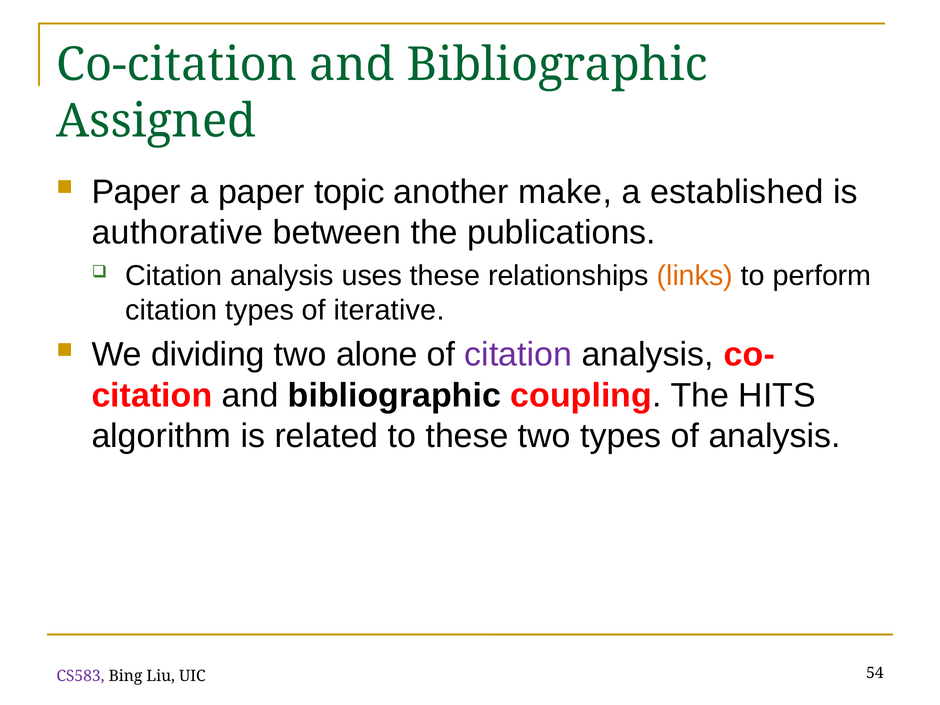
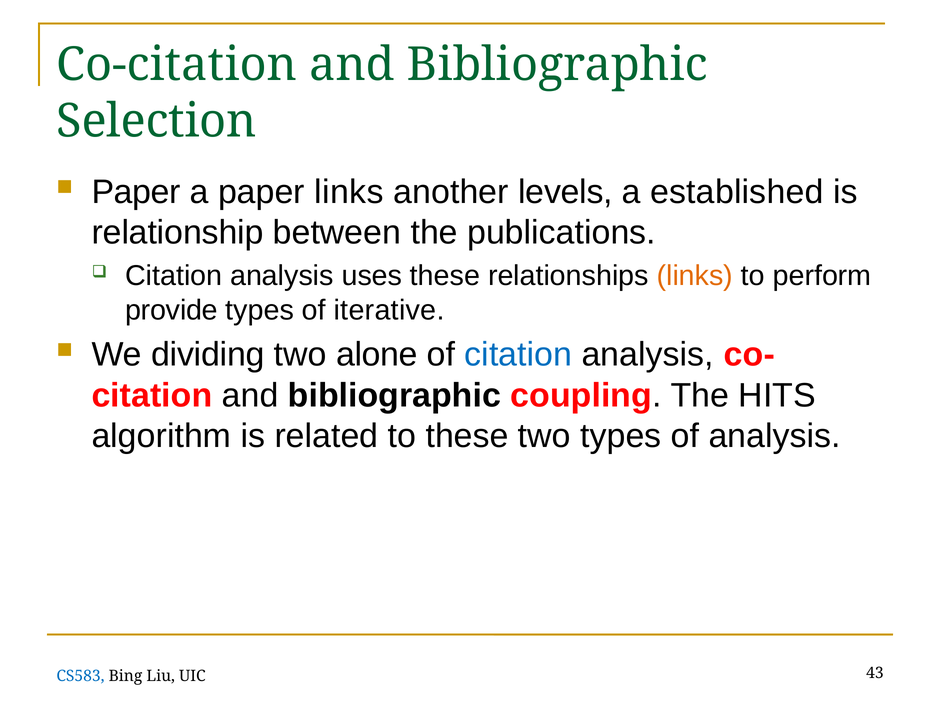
Assigned: Assigned -> Selection
paper topic: topic -> links
make: make -> levels
authorative: authorative -> relationship
citation at (171, 310): citation -> provide
citation at (518, 355) colour: purple -> blue
CS583 colour: purple -> blue
54: 54 -> 43
